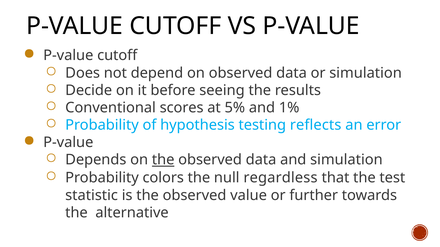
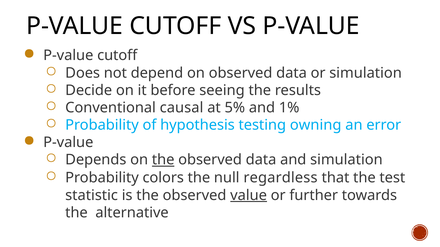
scores: scores -> causal
reflects: reflects -> owning
value underline: none -> present
